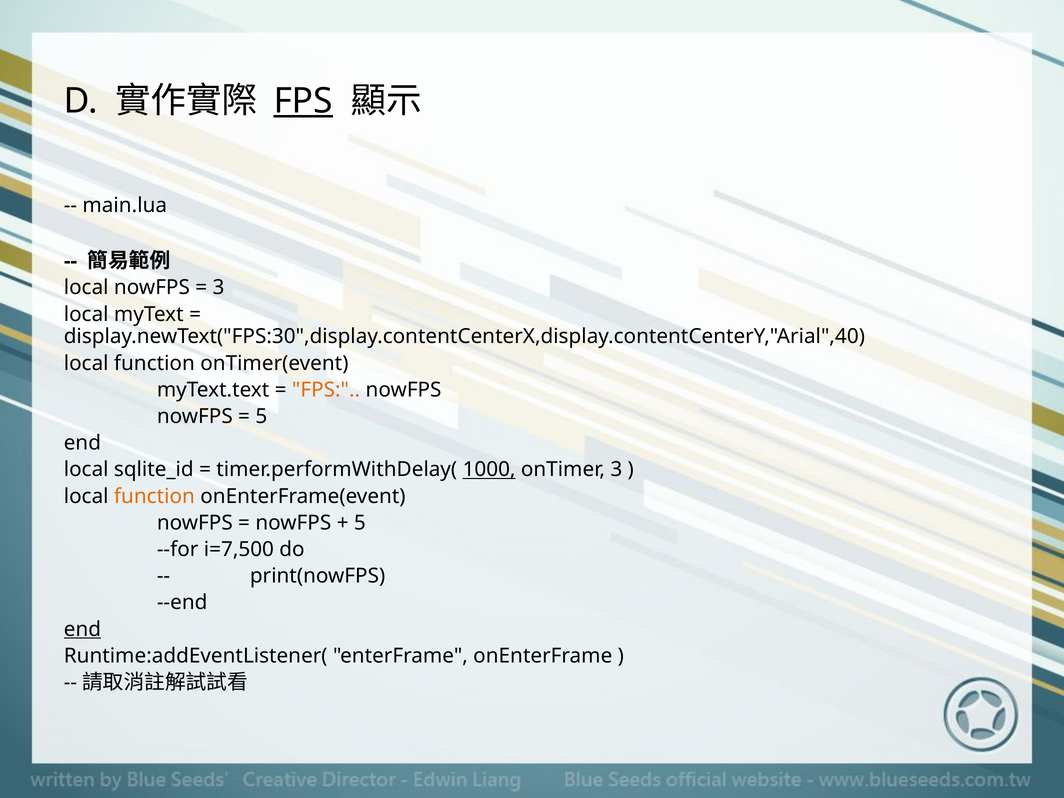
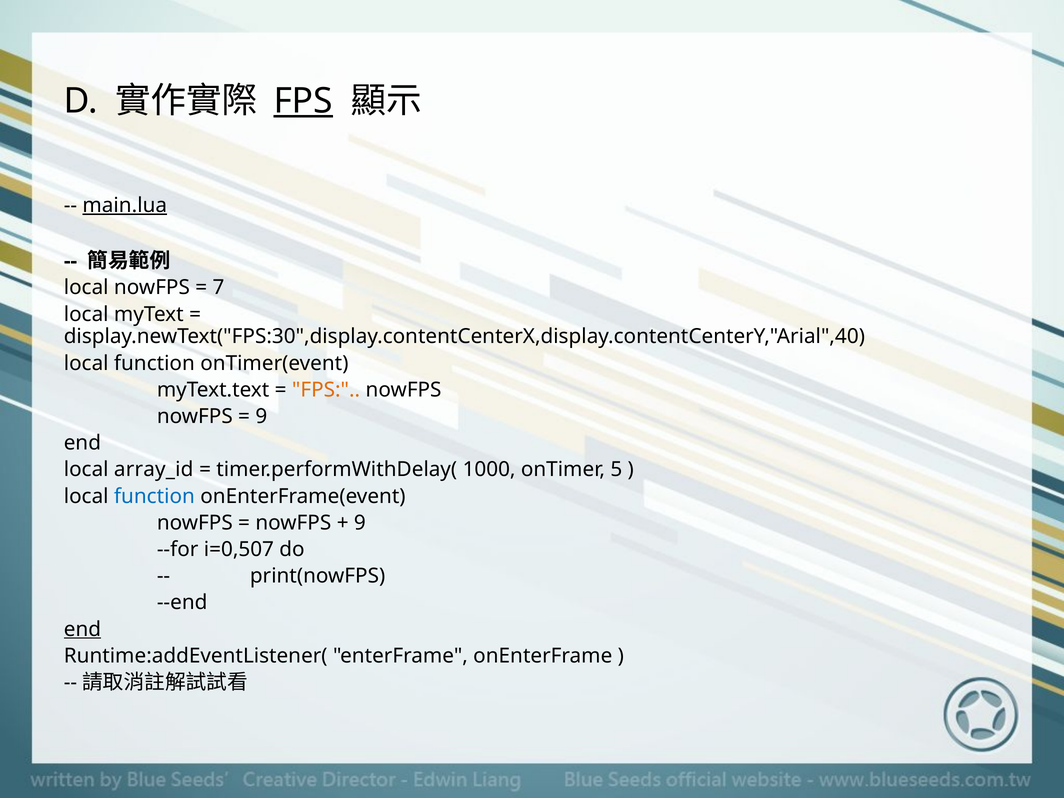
main.lua underline: none -> present
3 at (218, 288): 3 -> 7
5 at (261, 416): 5 -> 9
sqlite_id: sqlite_id -> array_id
1000 underline: present -> none
onTimer 3: 3 -> 5
function at (154, 496) colour: orange -> blue
5 at (360, 523): 5 -> 9
i=7,500: i=7,500 -> i=0,507
